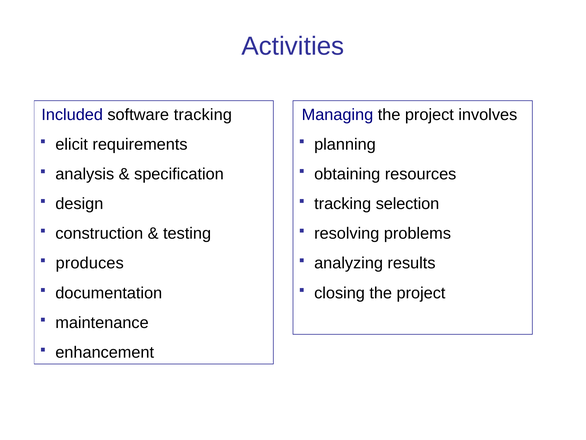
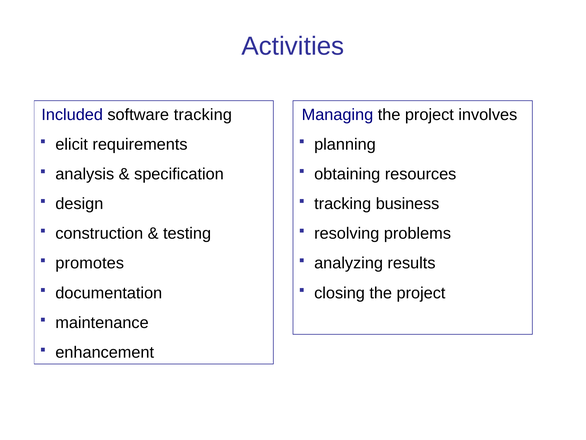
selection: selection -> business
produces: produces -> promotes
